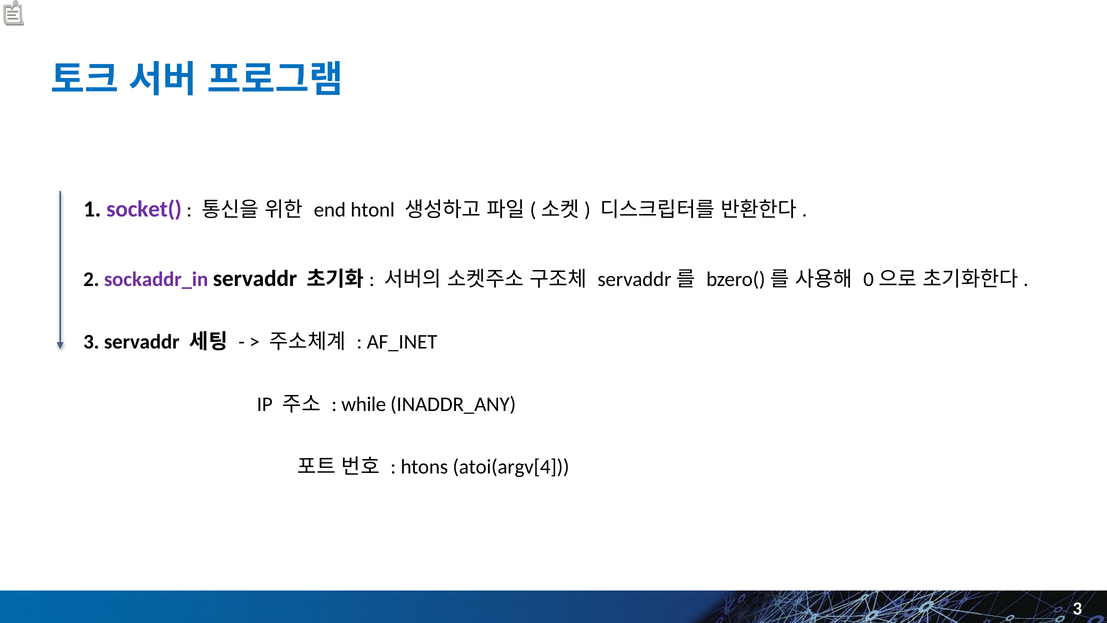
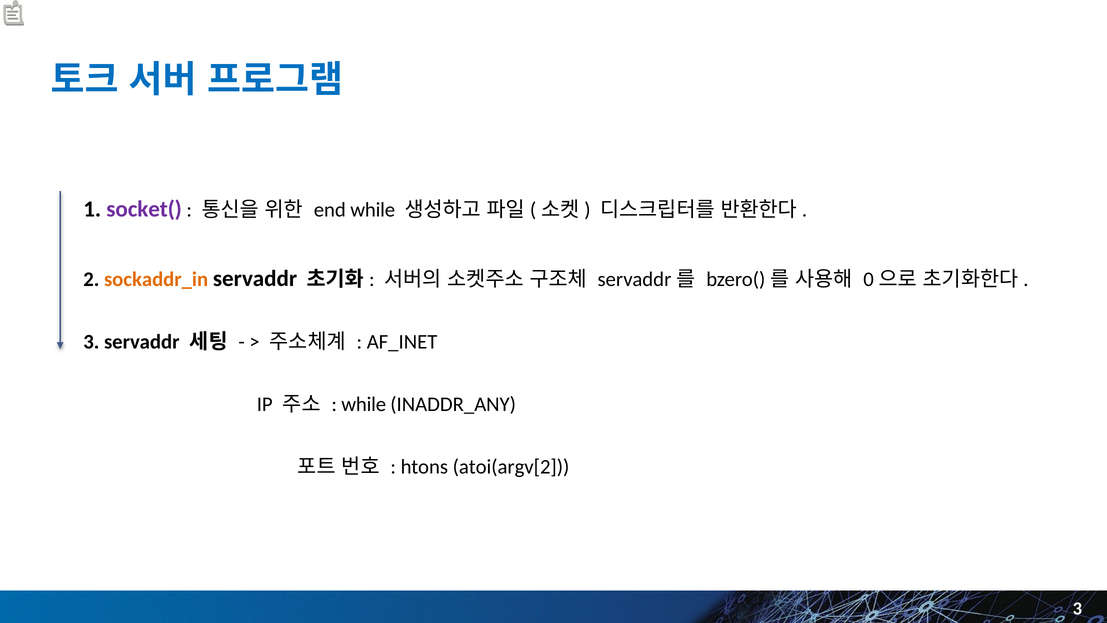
end htonl: htonl -> while
sockaddr_in colour: purple -> orange
atoi(argv[4: atoi(argv[4 -> atoi(argv[2
